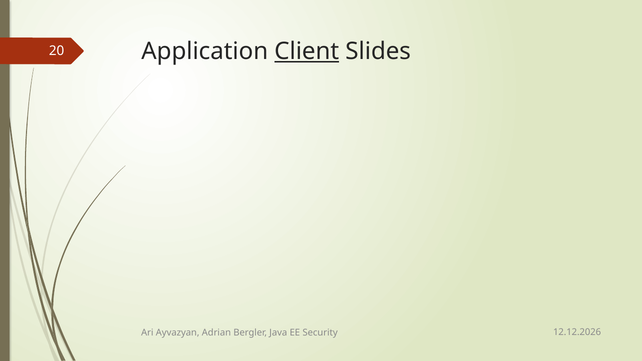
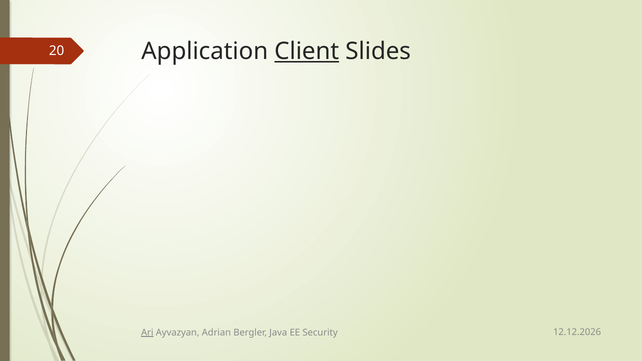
Ari underline: none -> present
